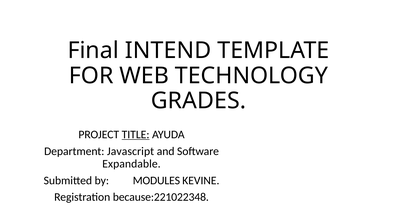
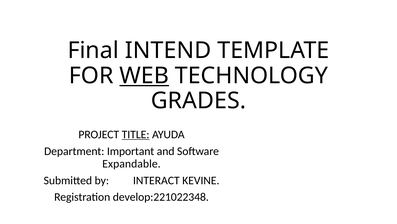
WEB underline: none -> present
Javascript: Javascript -> Important
MODULES: MODULES -> INTERACT
because:221022348: because:221022348 -> develop:221022348
